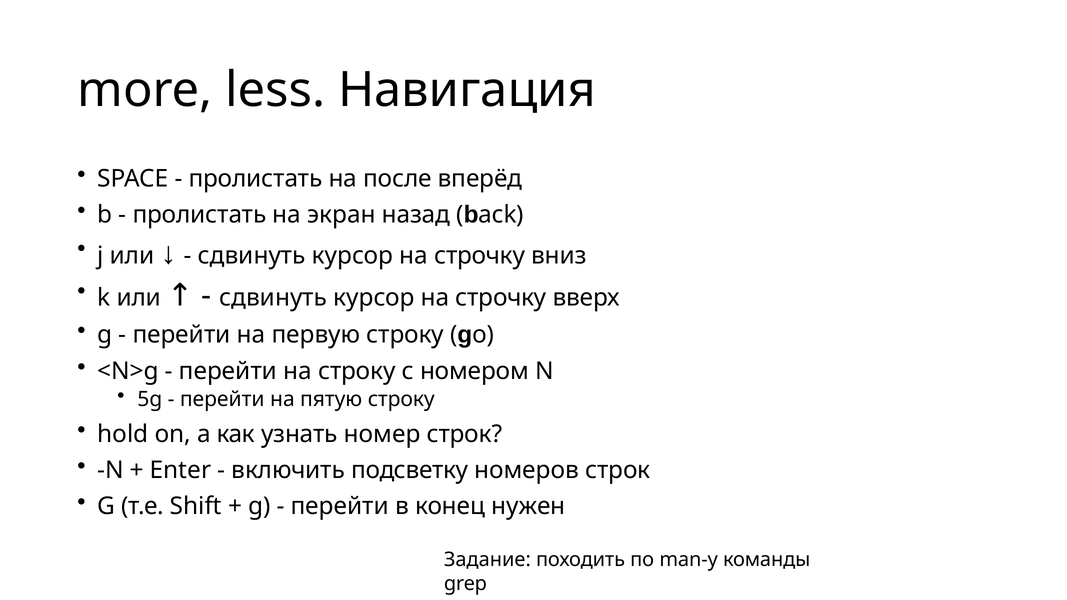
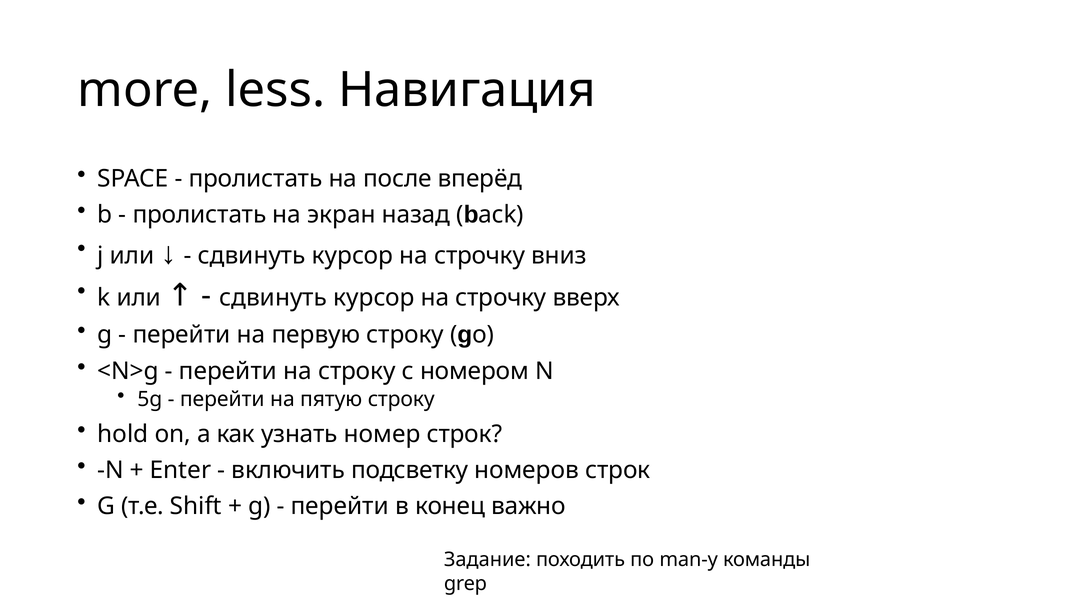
нужен: нужен -> важно
